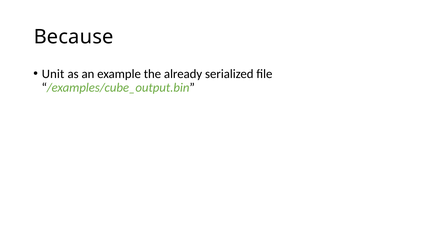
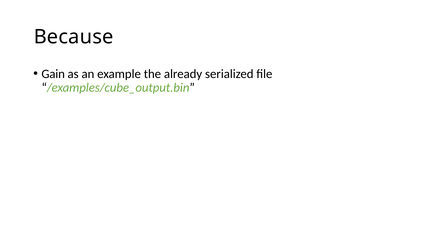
Unit: Unit -> Gain
